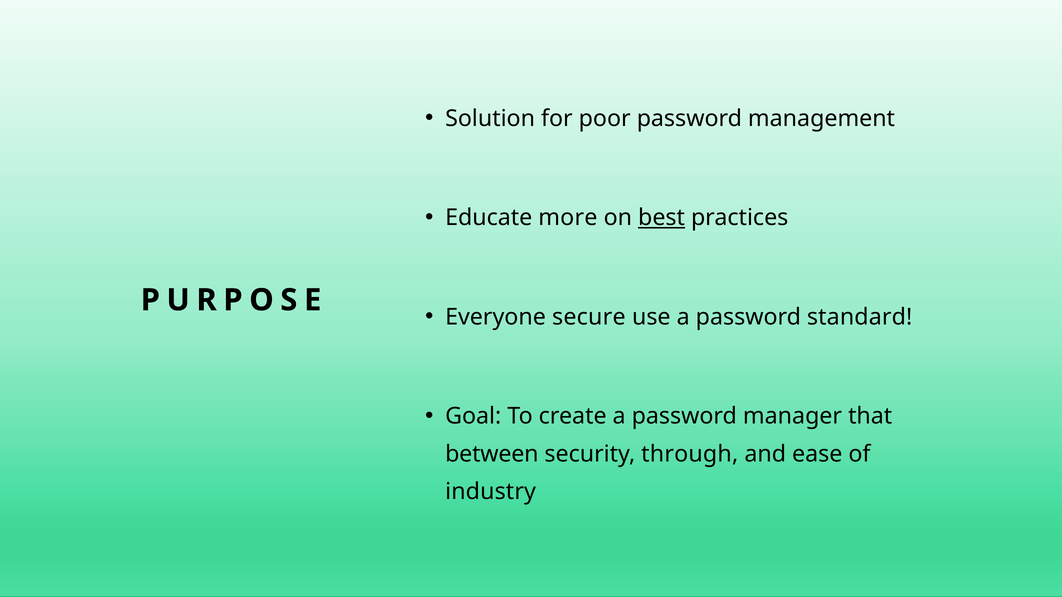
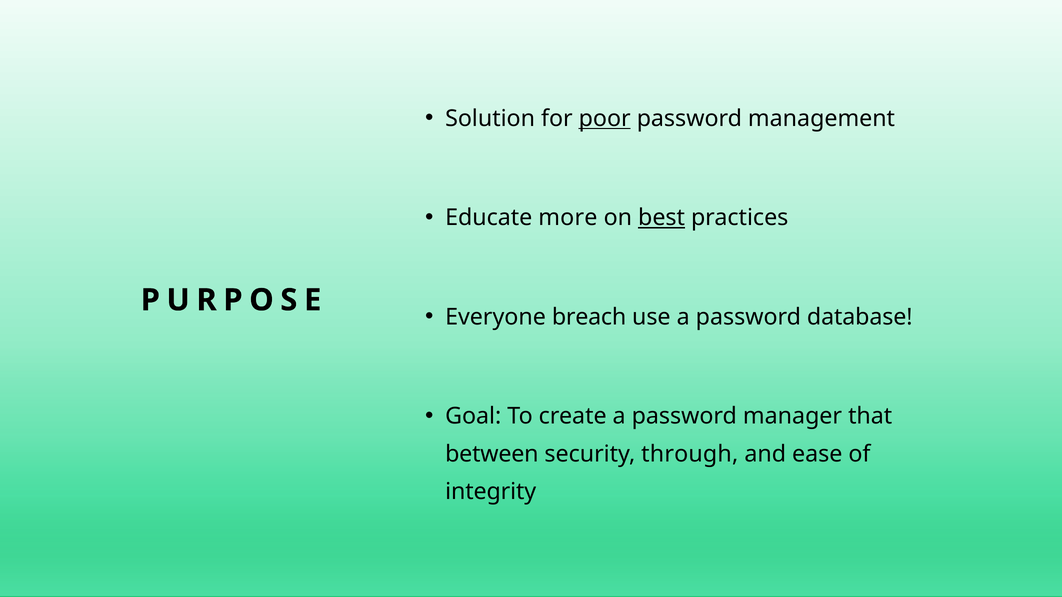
poor underline: none -> present
secure: secure -> breach
standard: standard -> database
industry: industry -> integrity
